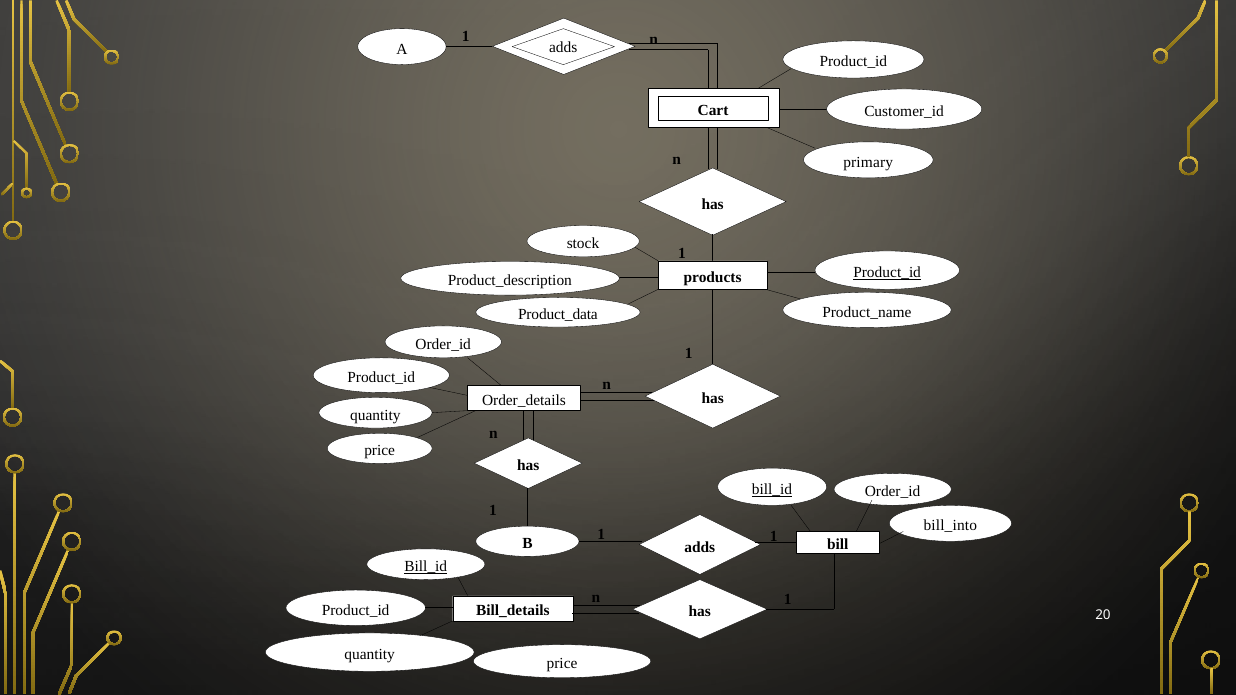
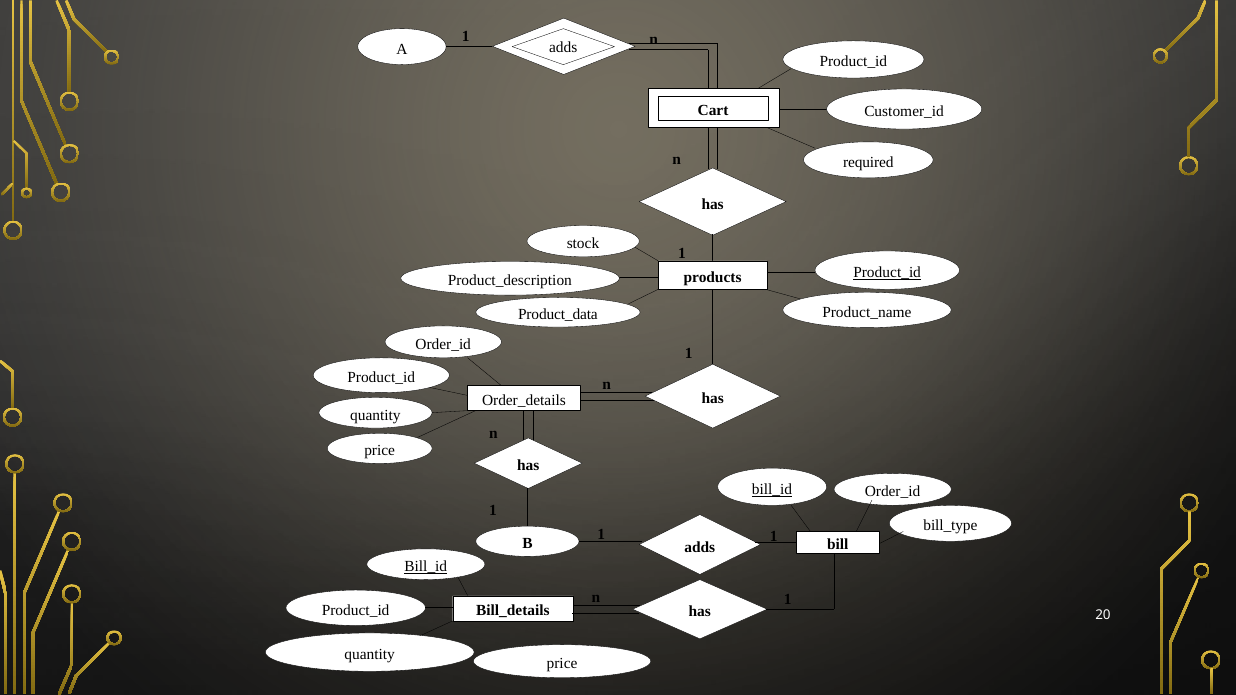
primary: primary -> required
bill_into: bill_into -> bill_type
